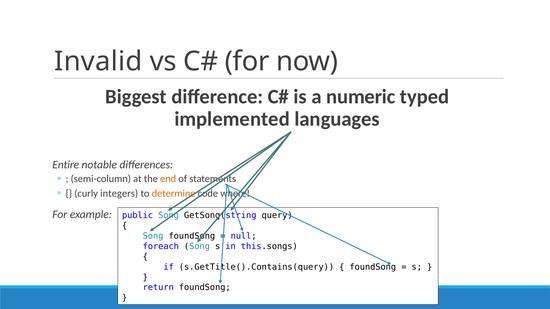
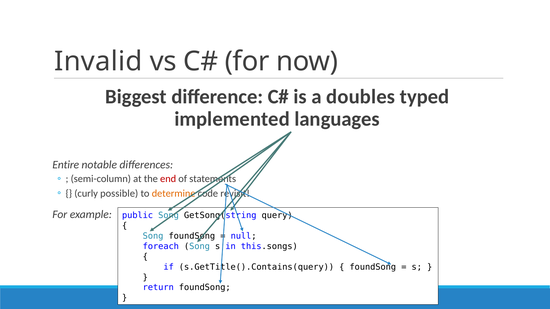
numeric: numeric -> doubles
end colour: orange -> red
integers: integers -> possible
where: where -> revisit
